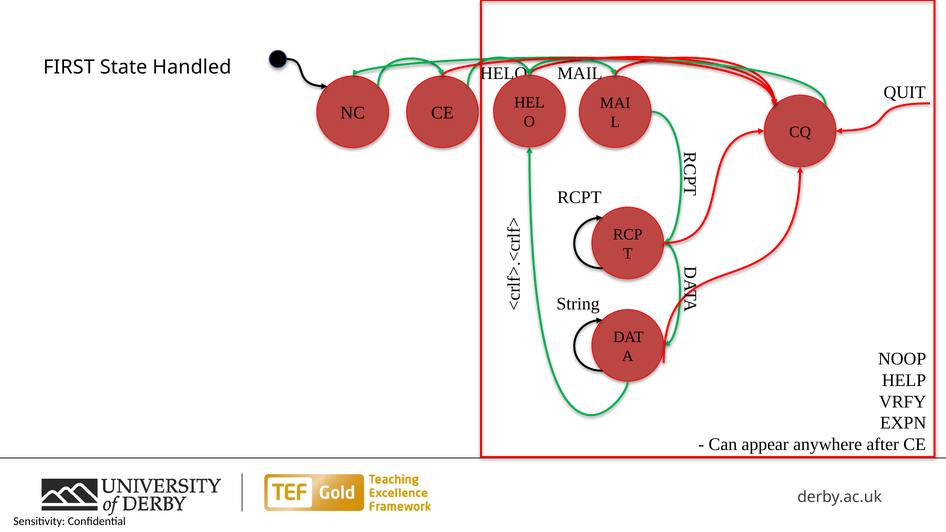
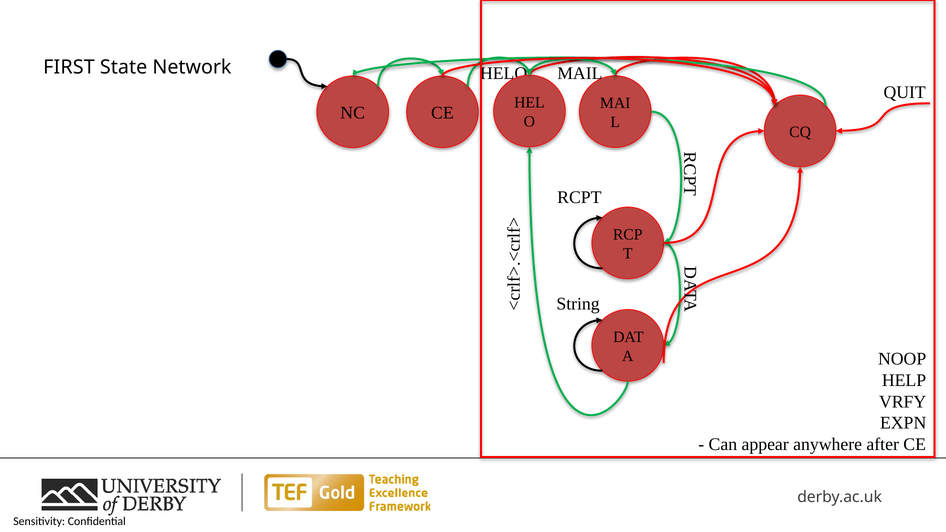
Handled: Handled -> Network
